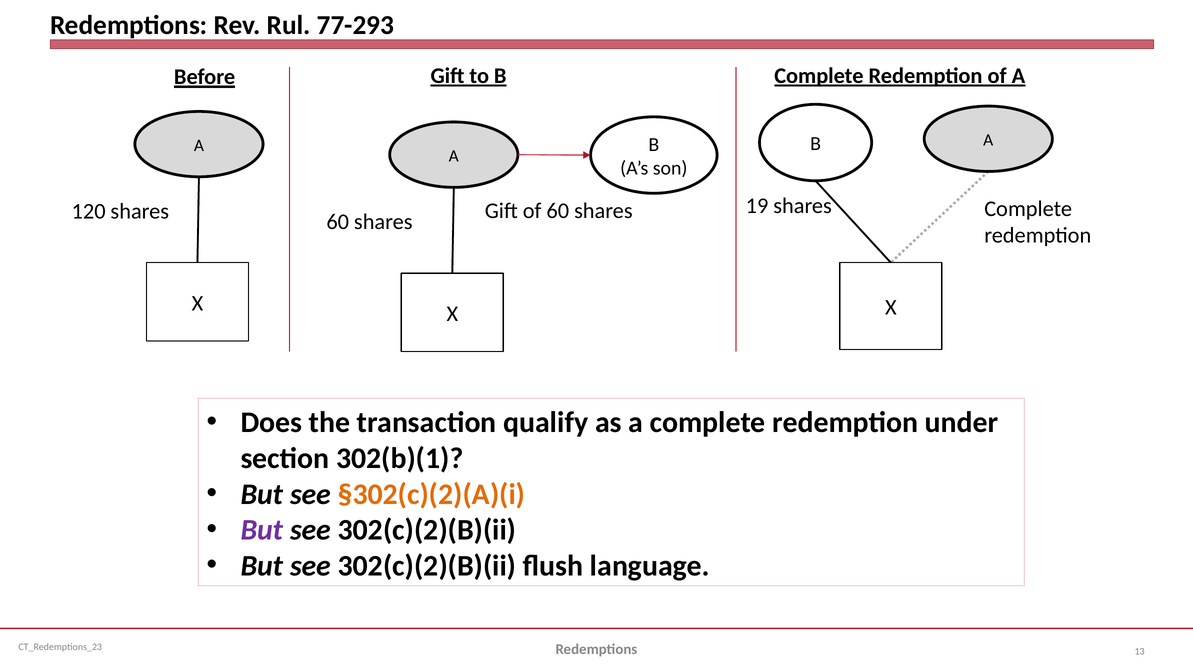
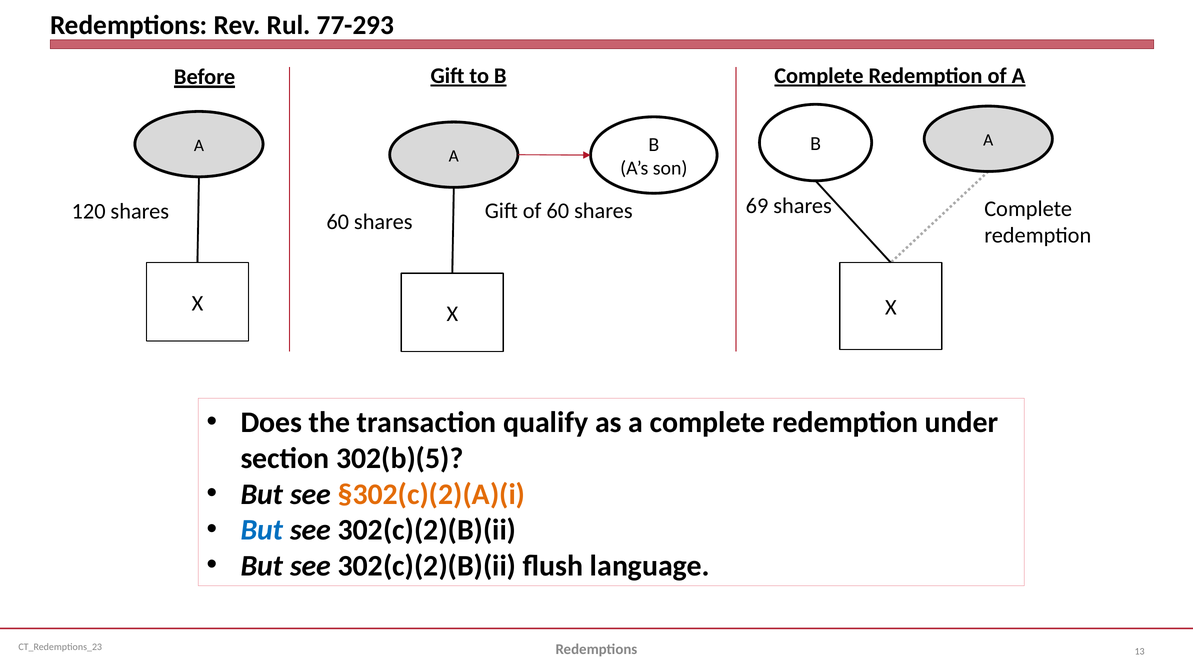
19: 19 -> 69
302(b)(1: 302(b)(1 -> 302(b)(5
But at (262, 530) colour: purple -> blue
